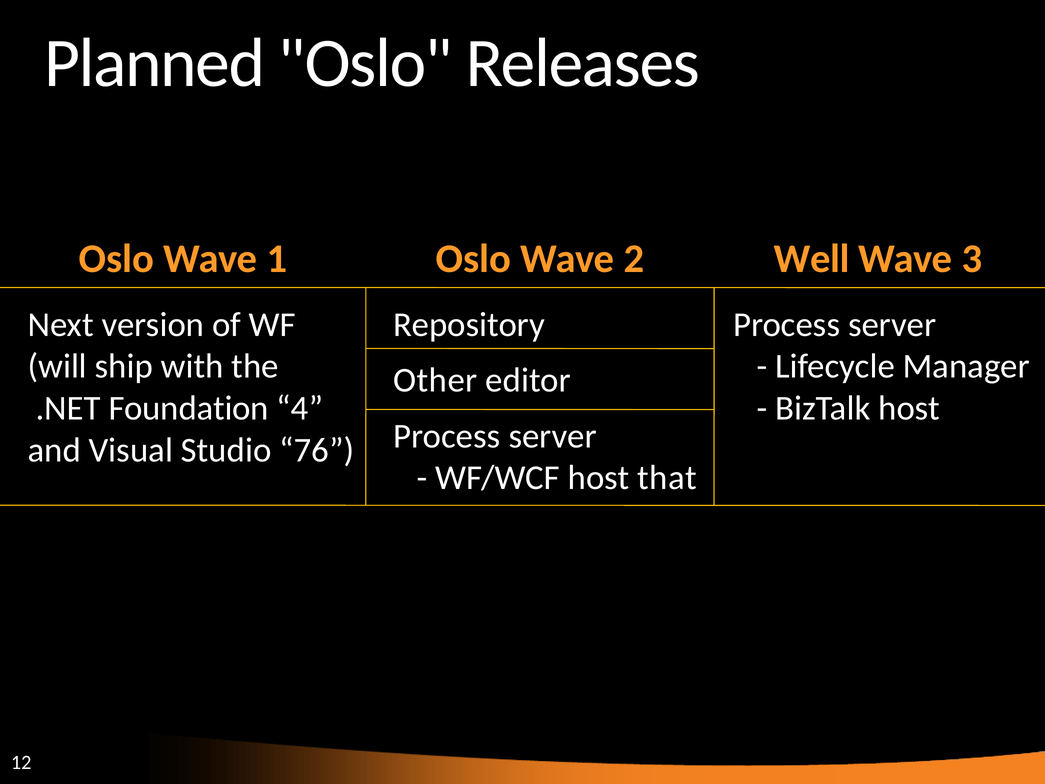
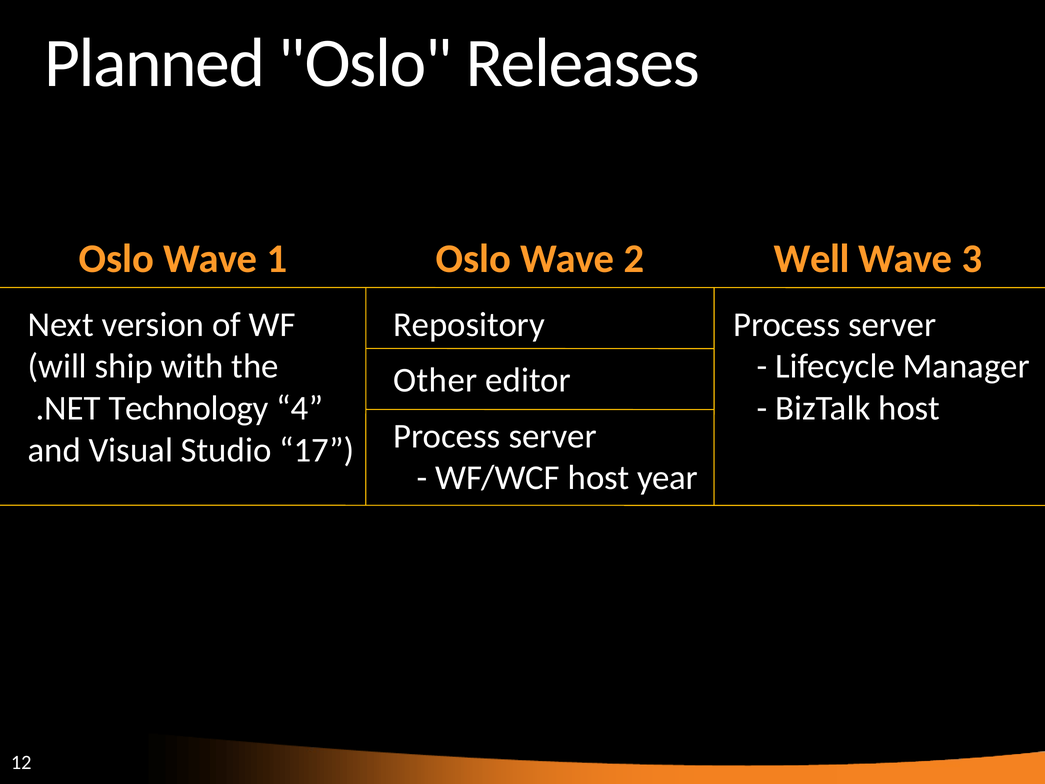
Foundation: Foundation -> Technology
76: 76 -> 17
that: that -> year
